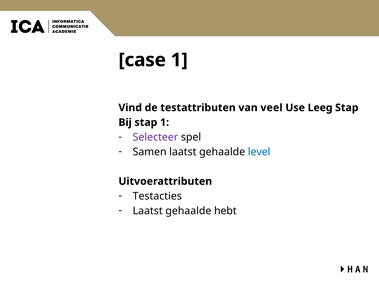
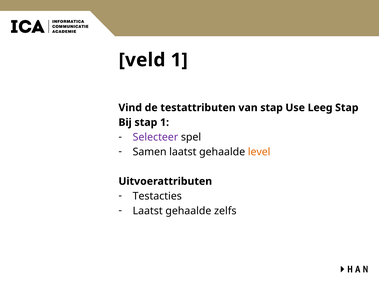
case: case -> veld
van veel: veel -> stap
level colour: blue -> orange
hebt: hebt -> zelfs
